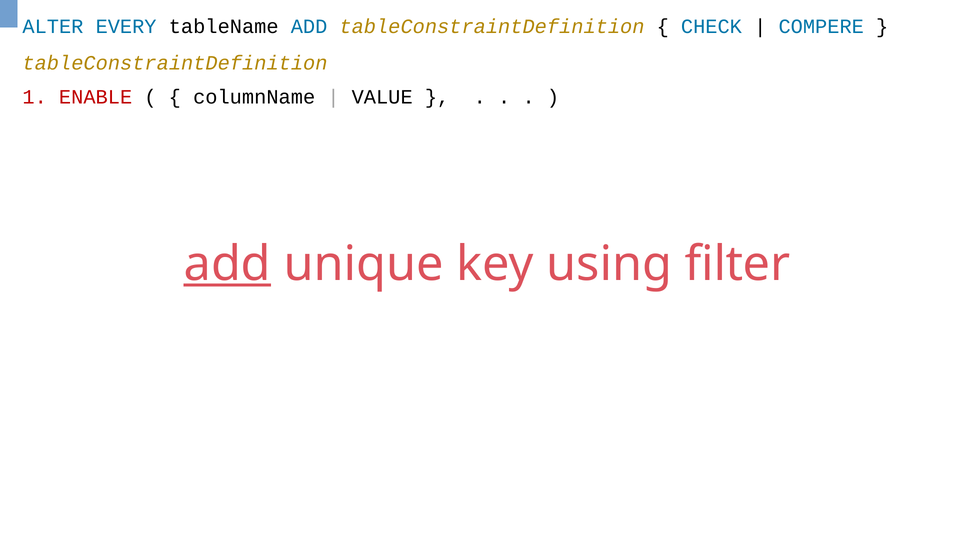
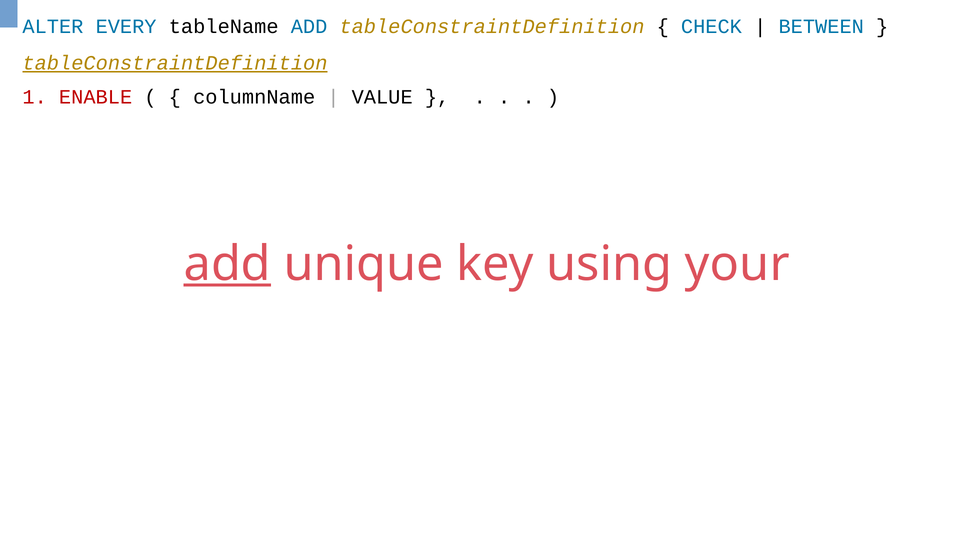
COMPERE: COMPERE -> BETWEEN
tableConstraintDefinition at (175, 63) underline: none -> present
filter: filter -> your
